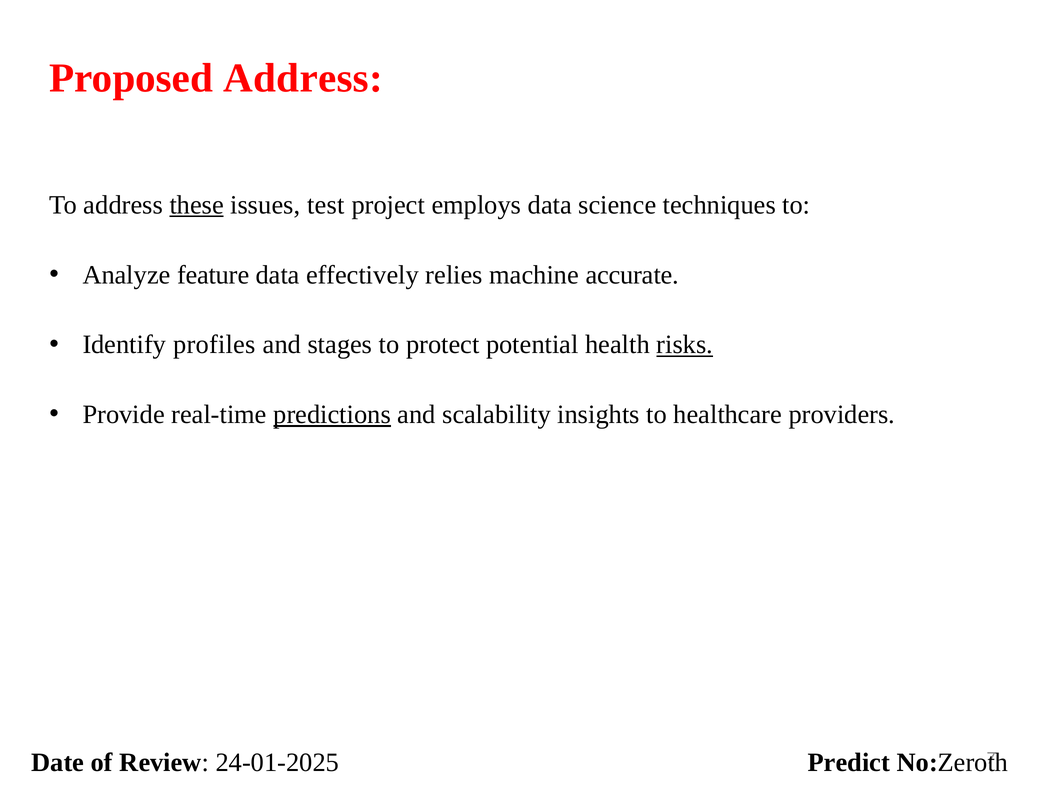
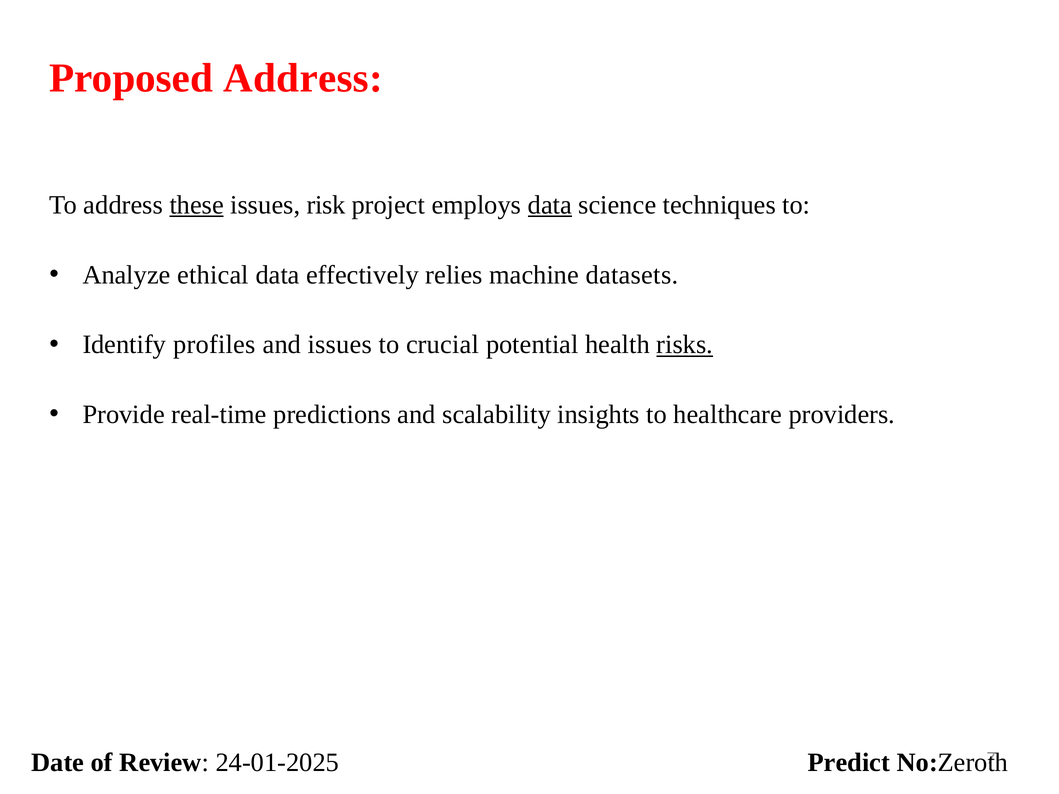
test: test -> risk
data at (550, 205) underline: none -> present
feature: feature -> ethical
accurate: accurate -> datasets
and stages: stages -> issues
protect: protect -> crucial
predictions underline: present -> none
